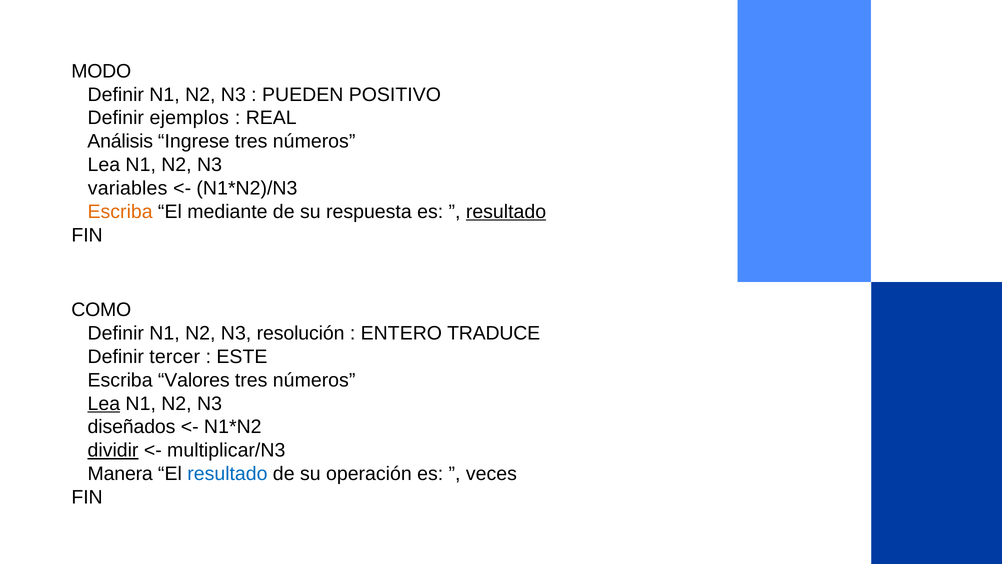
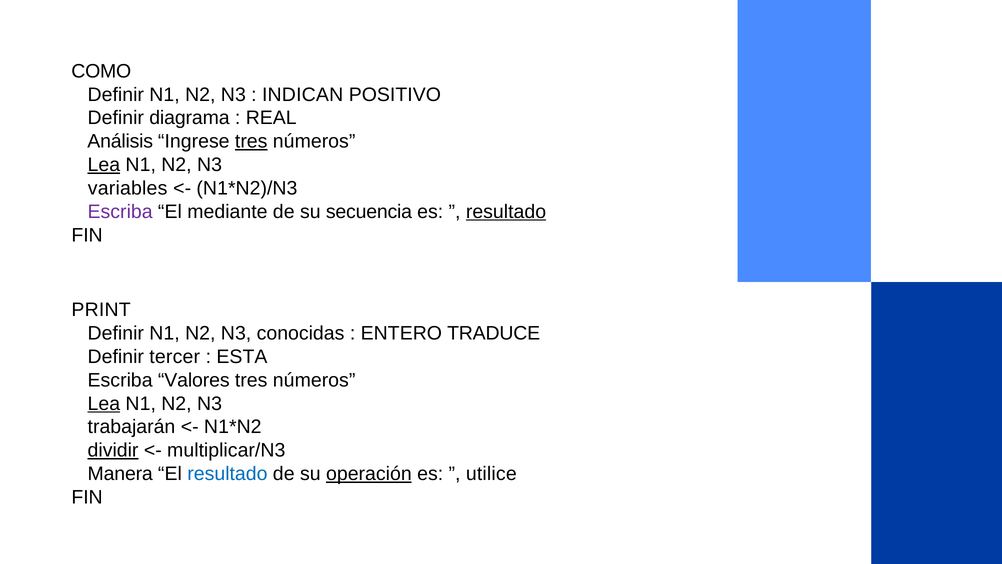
MODO: MODO -> COMO
PUEDEN: PUEDEN -> INDICAN
ejemplos: ejemplos -> diagrama
tres at (251, 141) underline: none -> present
Lea at (104, 165) underline: none -> present
Escriba at (120, 212) colour: orange -> purple
respuesta: respuesta -> secuencia
COMO: COMO -> PRINT
resolución: resolución -> conocidas
ESTE: ESTE -> ESTA
diseñados: diseñados -> trabajarán
operación underline: none -> present
veces: veces -> utilice
